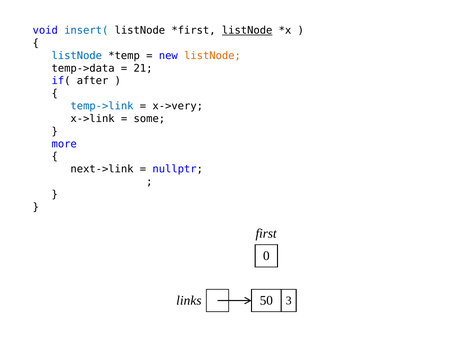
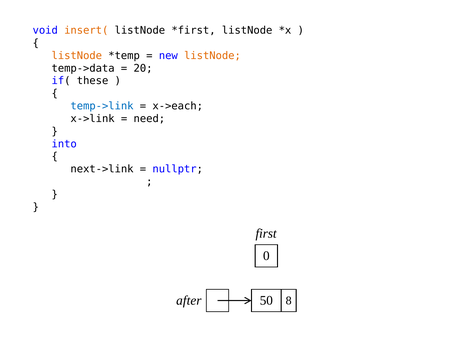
insert( colour: blue -> orange
listNode at (247, 30) underline: present -> none
listNode at (77, 56) colour: blue -> orange
21: 21 -> 20
after: after -> these
x->very: x->very -> x->each
some: some -> need
more: more -> into
links: links -> after
3: 3 -> 8
